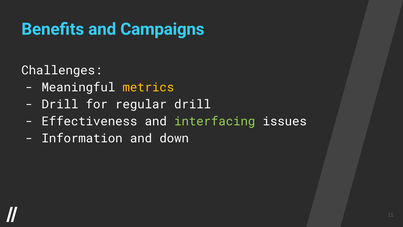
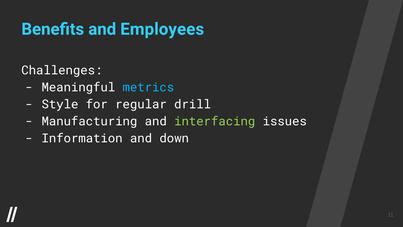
Campaigns: Campaigns -> Employees
metrics colour: yellow -> light blue
Drill at (60, 104): Drill -> Style
Effectiveness: Effectiveness -> Manufacturing
